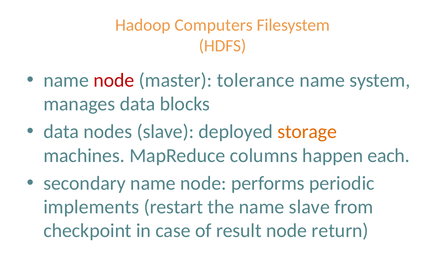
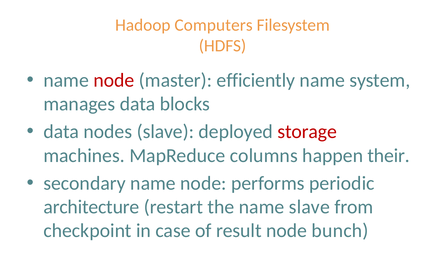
tolerance: tolerance -> efficiently
storage colour: orange -> red
each: each -> their
implements: implements -> architecture
return: return -> bunch
